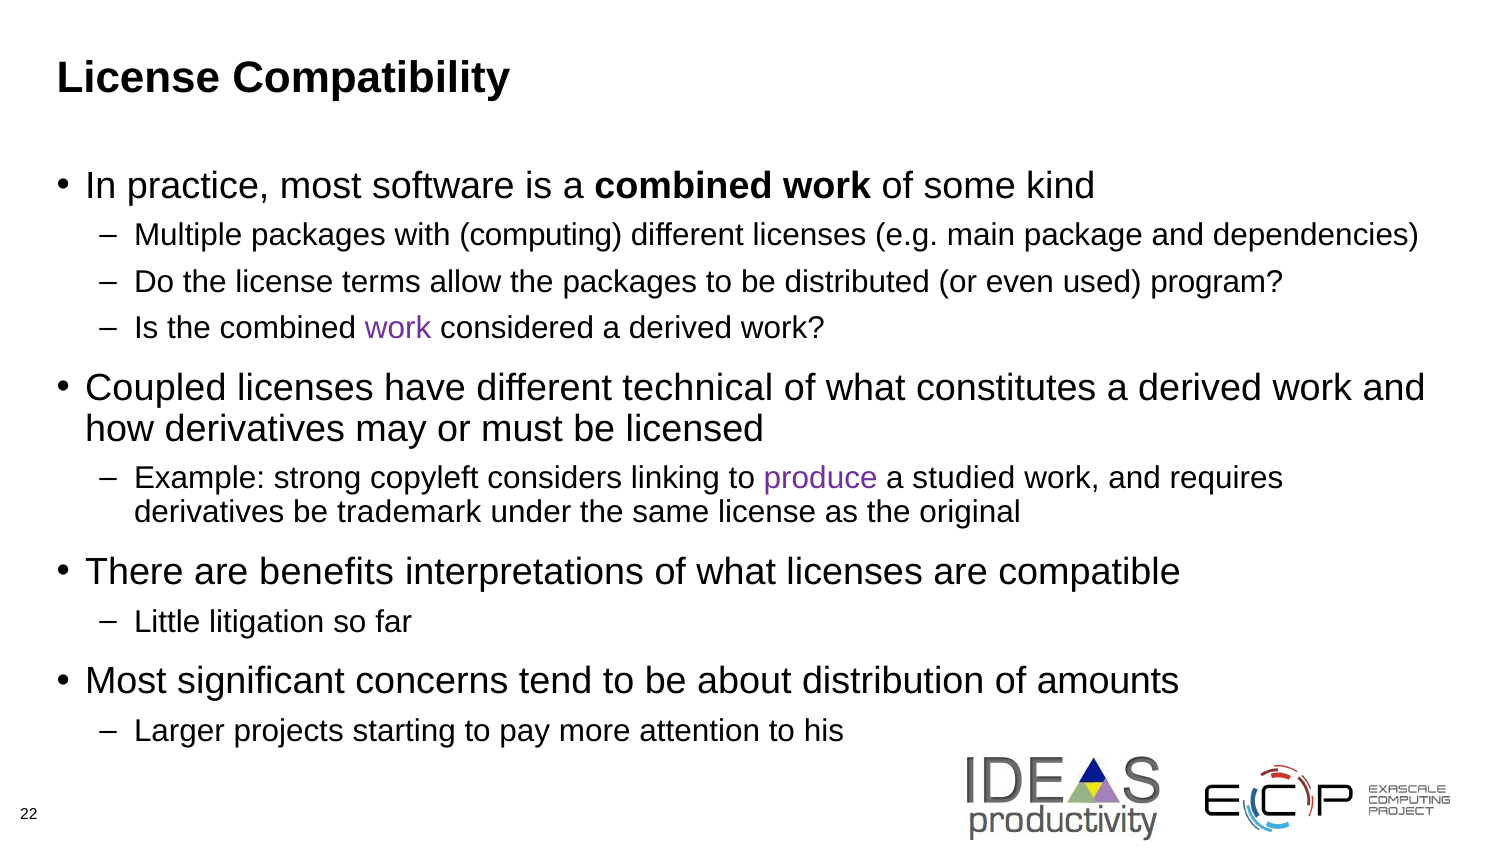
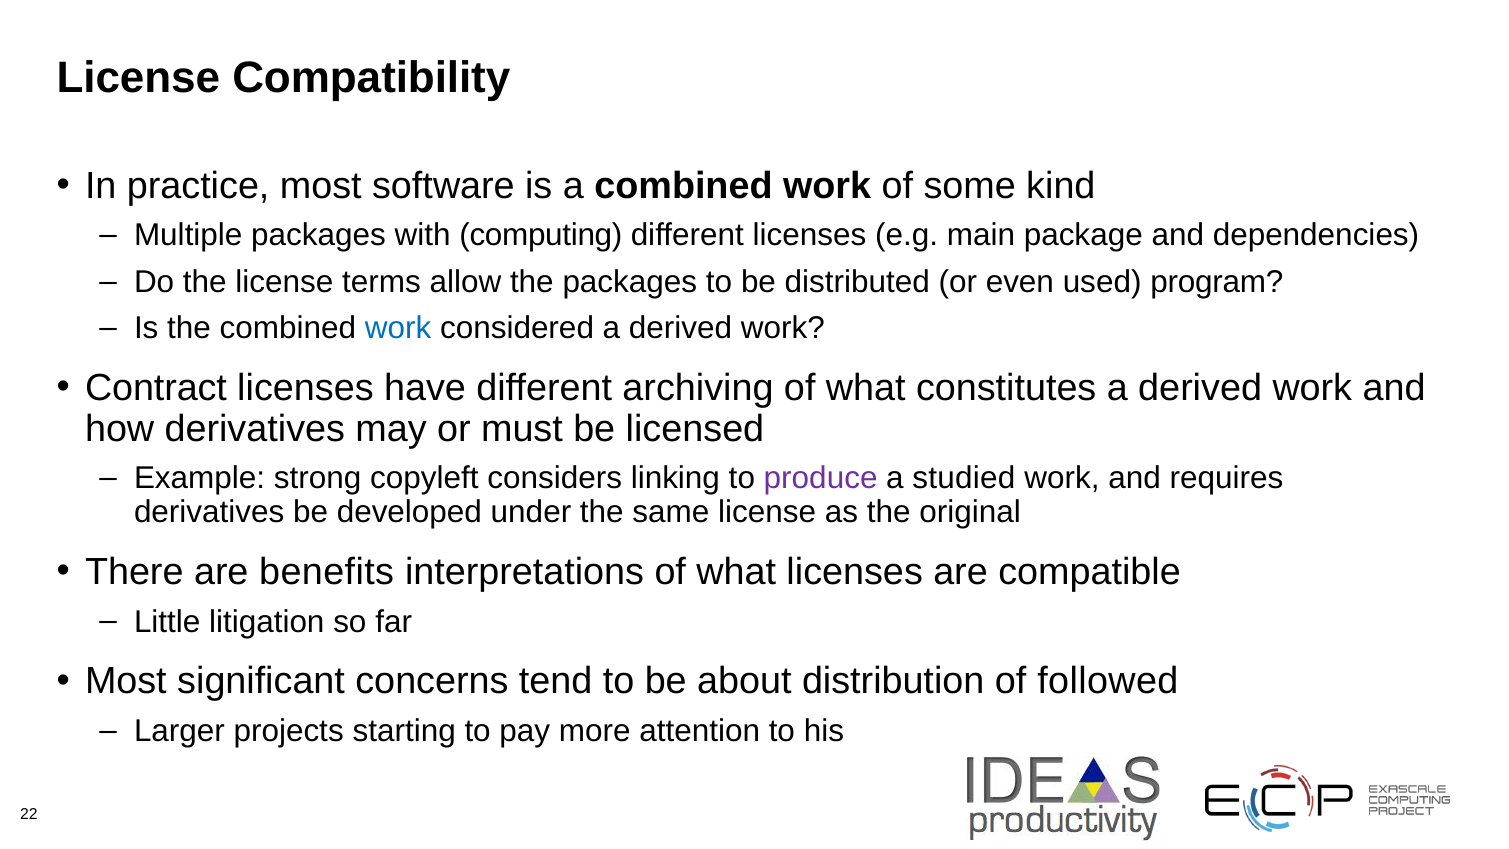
work at (398, 329) colour: purple -> blue
Coupled: Coupled -> Contract
technical: technical -> archiving
trademark: trademark -> developed
amounts: amounts -> followed
